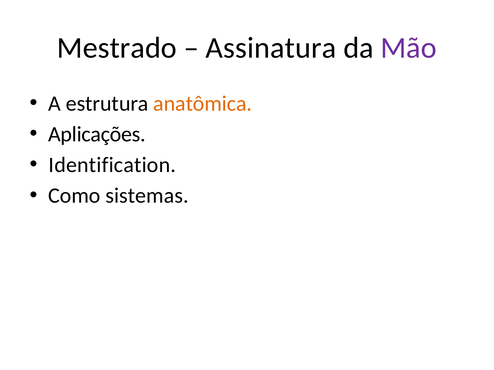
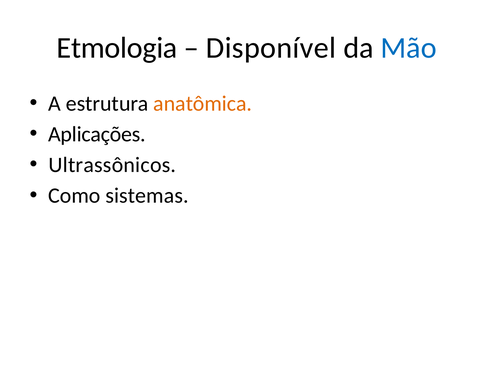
Mestrado: Mestrado -> Etmologia
Assinatura: Assinatura -> Disponível
Mão colour: purple -> blue
Identification: Identification -> Ultrassônicos
